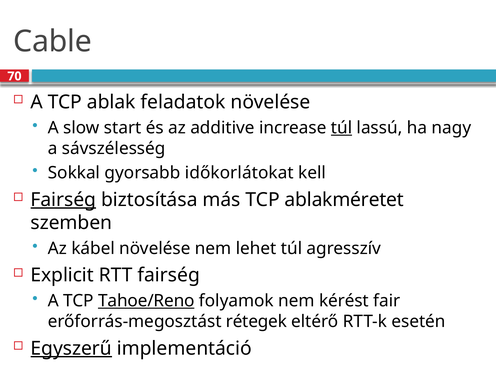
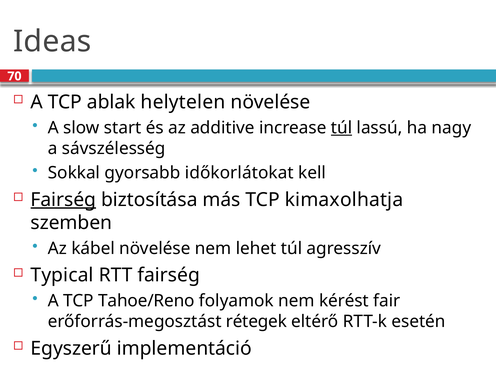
Cable: Cable -> Ideas
feladatok: feladatok -> helytelen
ablakméretet: ablakméretet -> kimaxolhatja
Explicit: Explicit -> Typical
Tahoe/Reno underline: present -> none
Egyszerű underline: present -> none
